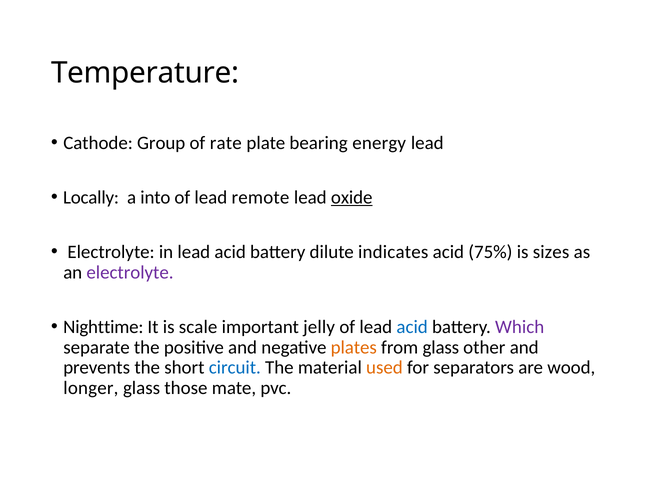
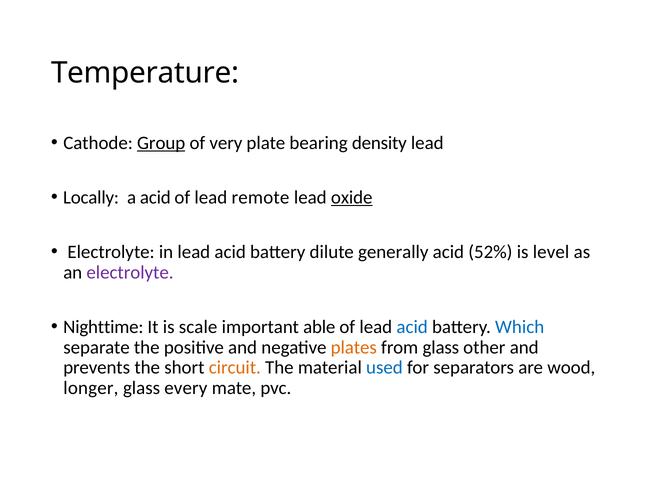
Group underline: none -> present
rate: rate -> very
energy: energy -> density
a into: into -> acid
indicates: indicates -> generally
75%: 75% -> 52%
sizes: sizes -> level
jelly: jelly -> able
Which colour: purple -> blue
circuit colour: blue -> orange
used colour: orange -> blue
those: those -> every
